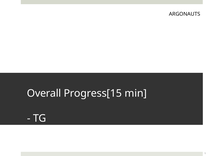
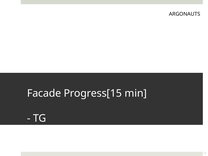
Overall: Overall -> Facade
